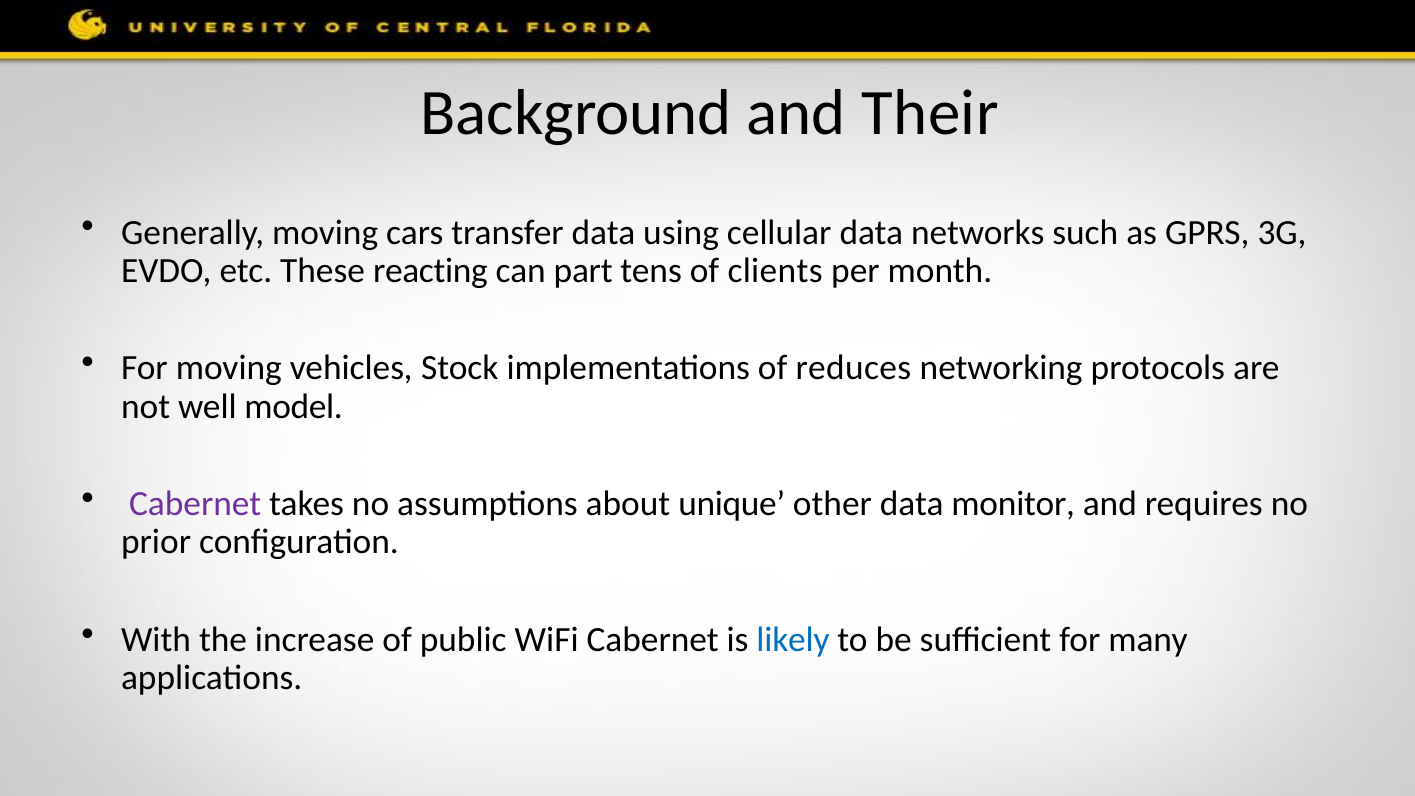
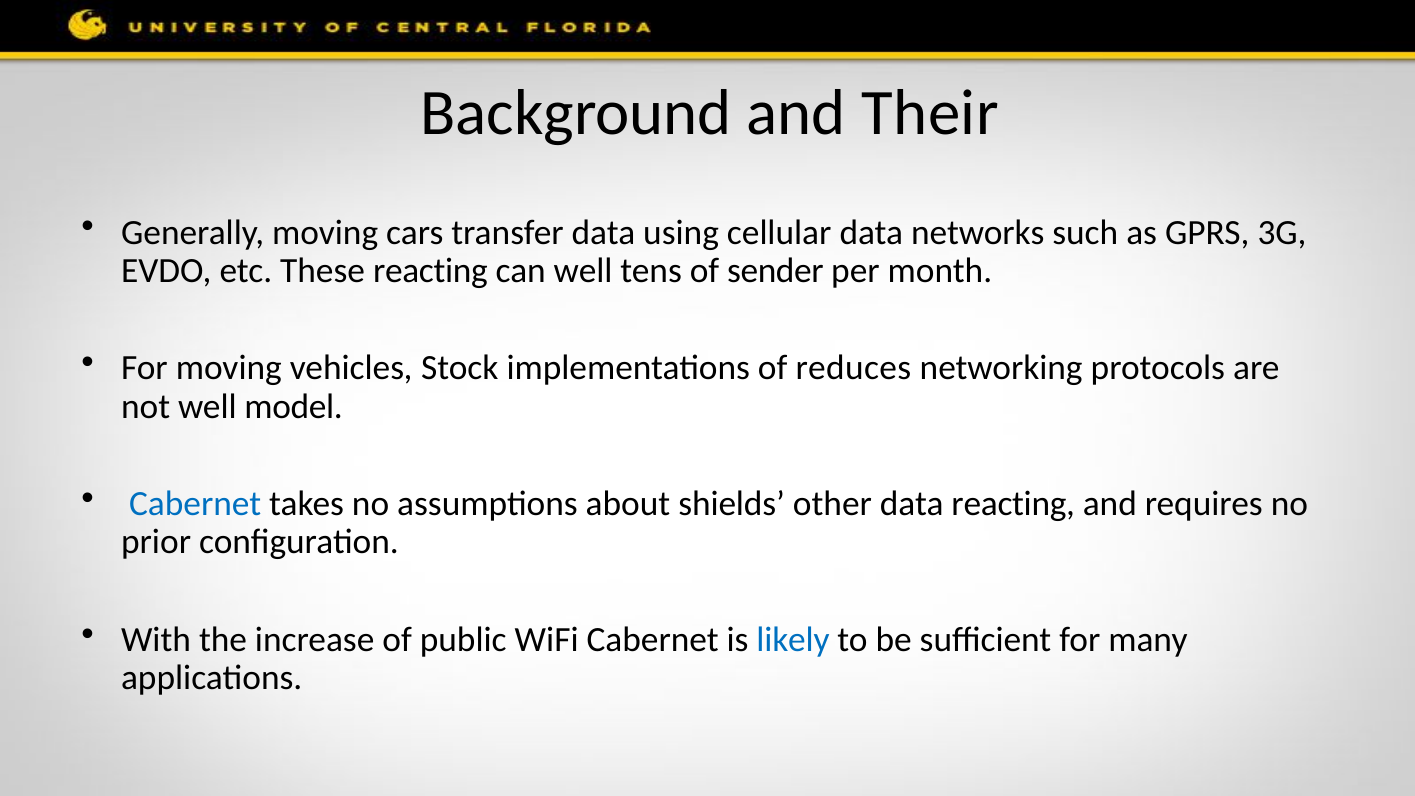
can part: part -> well
clients: clients -> sender
Cabernet at (195, 504) colour: purple -> blue
unique: unique -> shields
data monitor: monitor -> reacting
